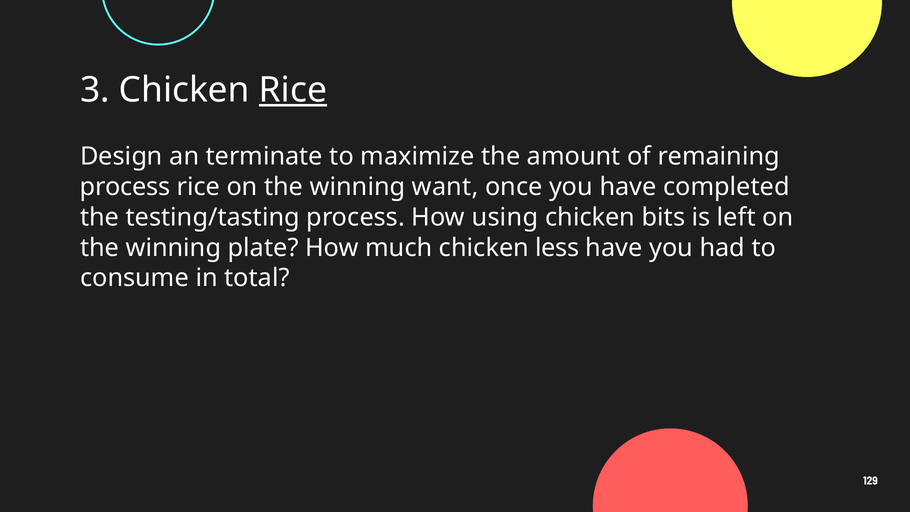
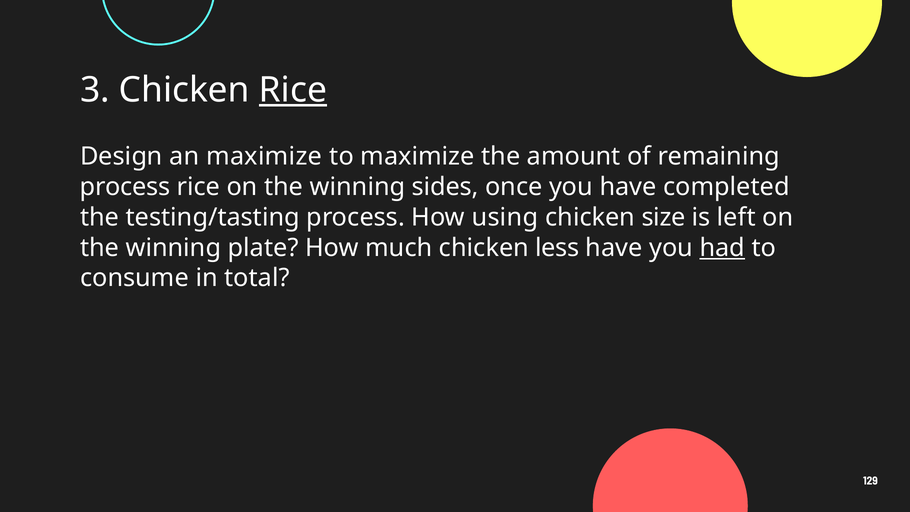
an terminate: terminate -> maximize
want: want -> sides
bits: bits -> size
had underline: none -> present
